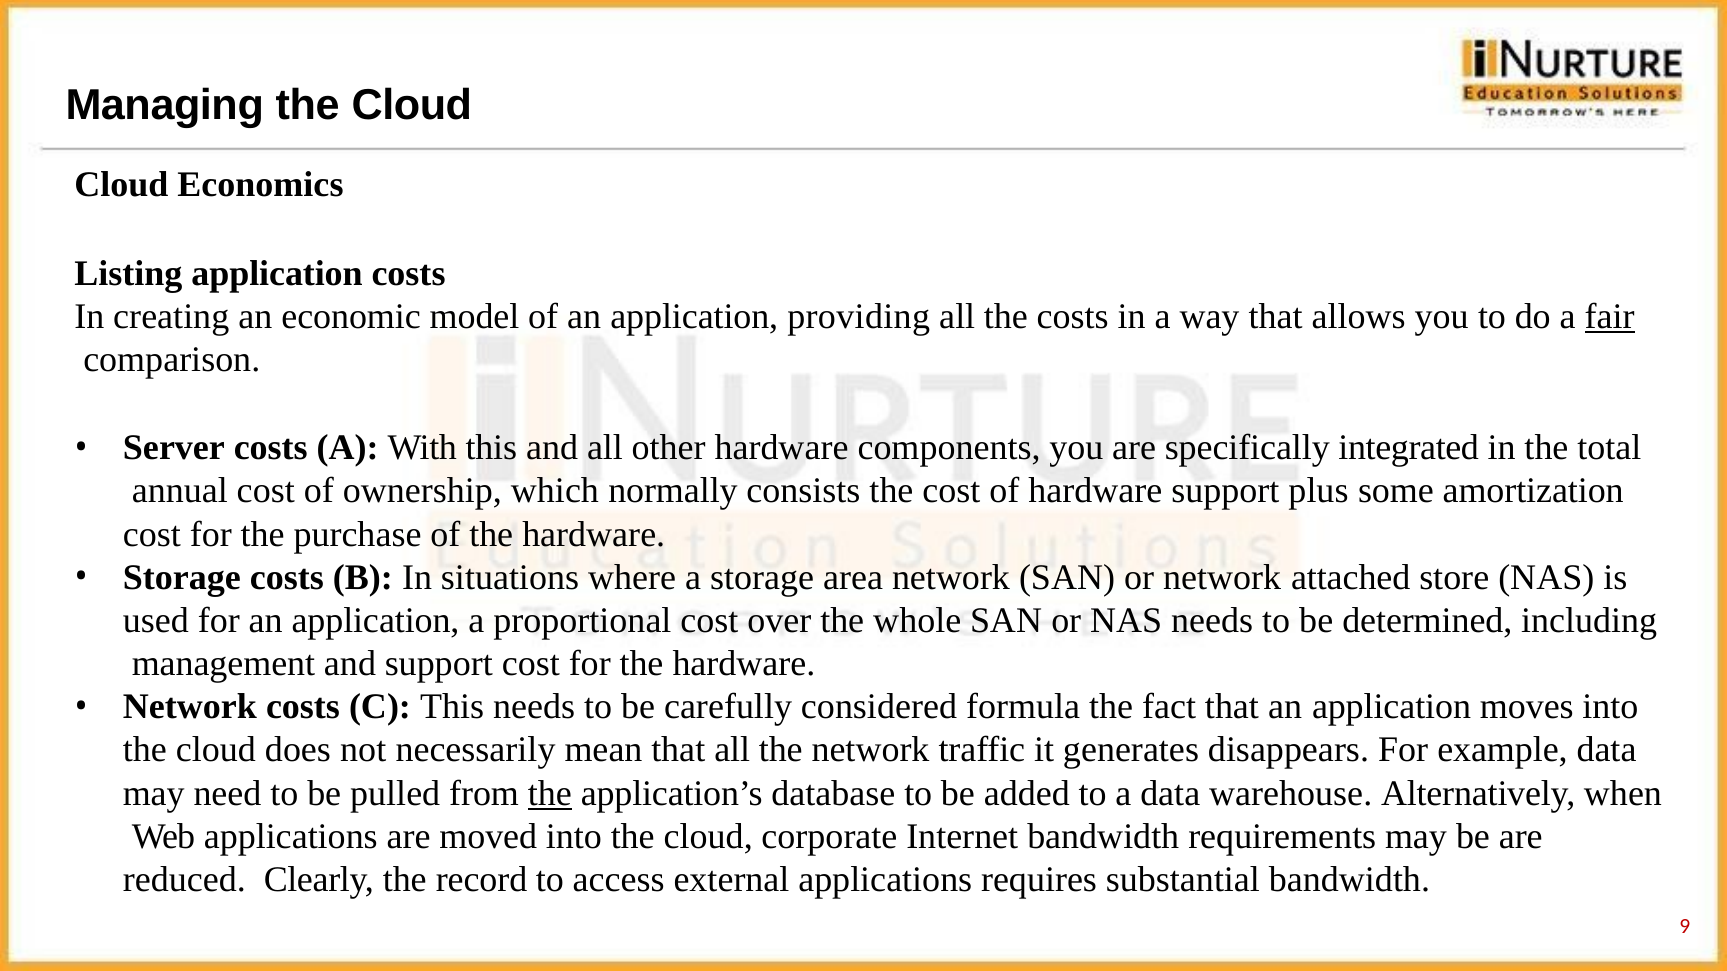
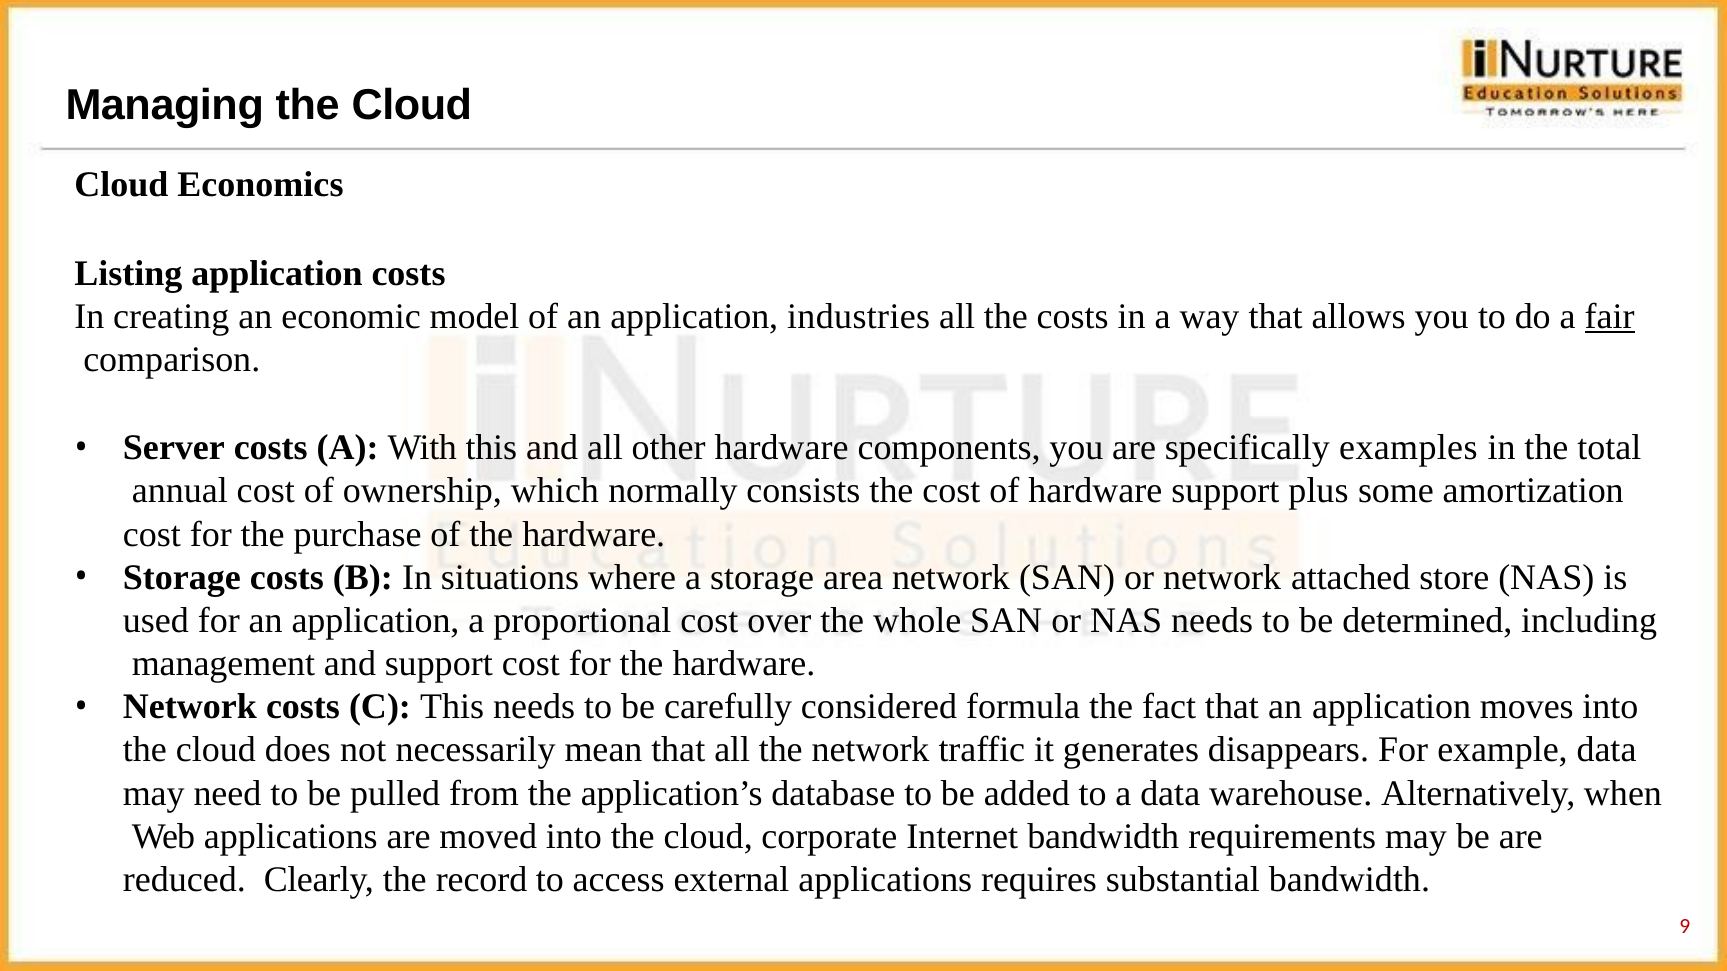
providing: providing -> industries
integrated: integrated -> examples
the at (550, 794) underline: present -> none
